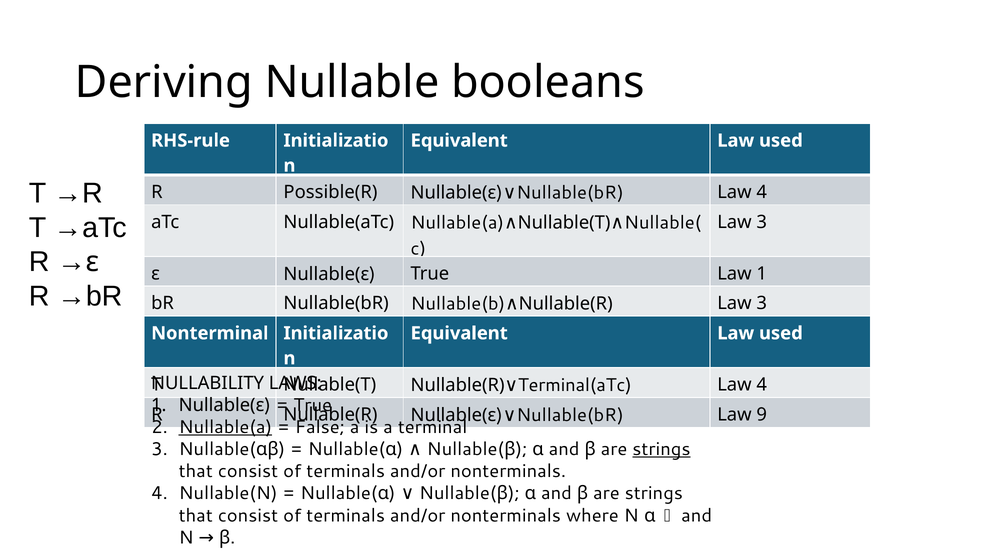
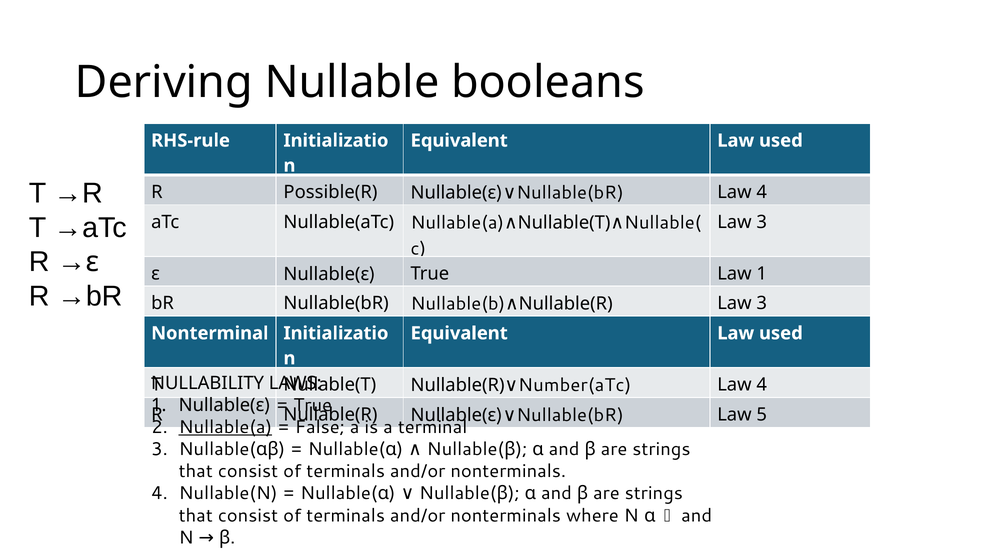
Terminal(aTc: Terminal(aTc -> Number(aTc
9: 9 -> 5
strings at (661, 449) underline: present -> none
